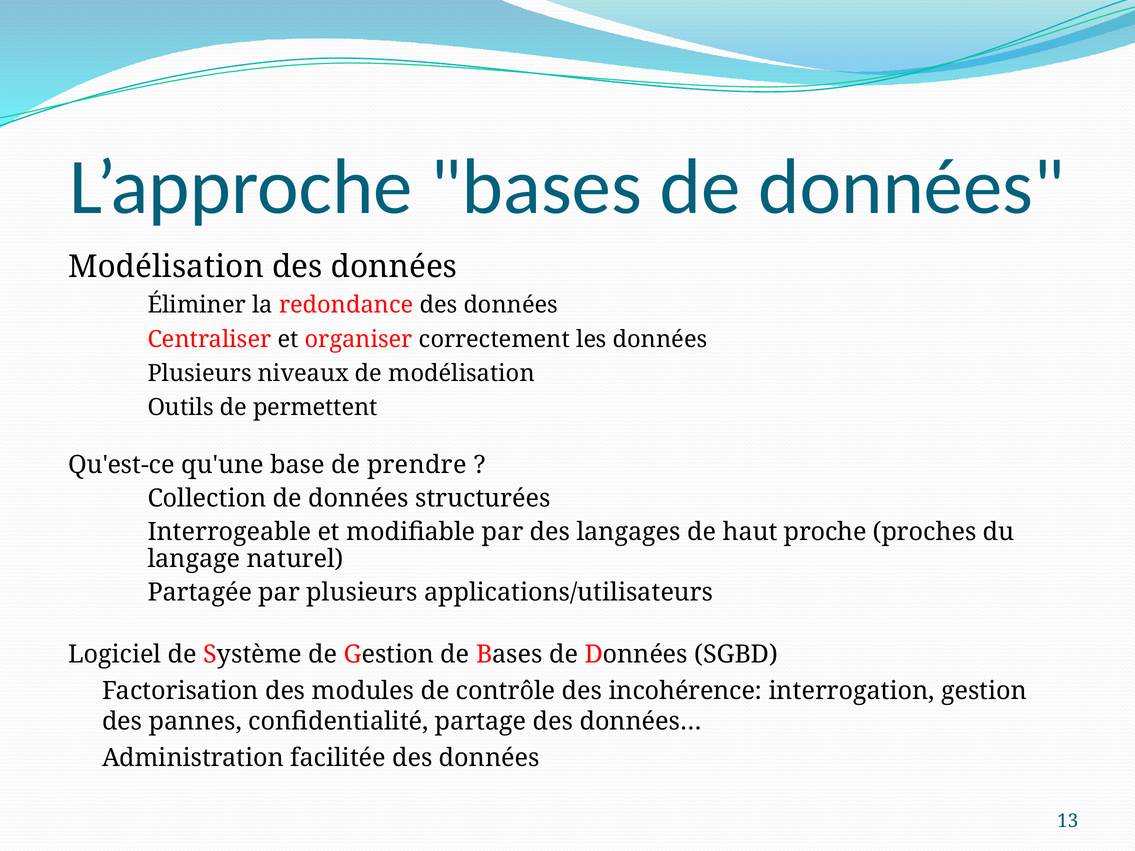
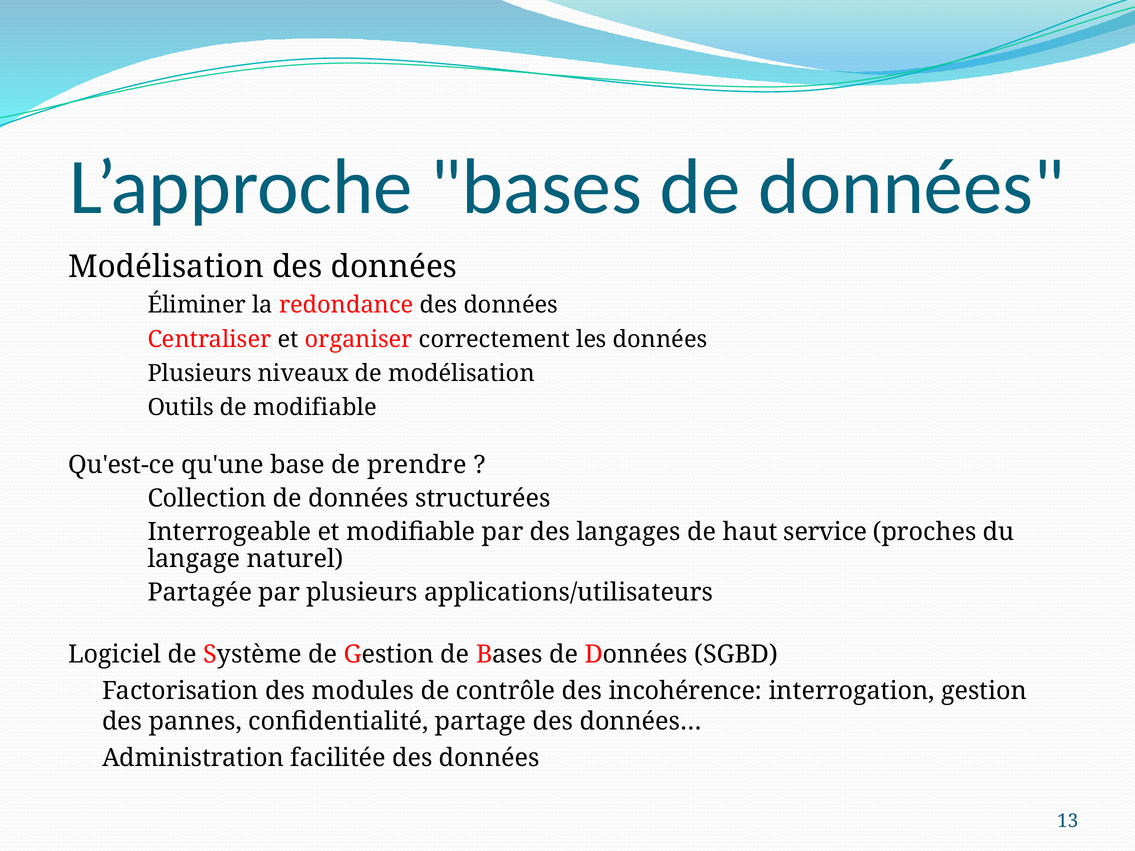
de permettent: permettent -> modifiable
proche: proche -> service
